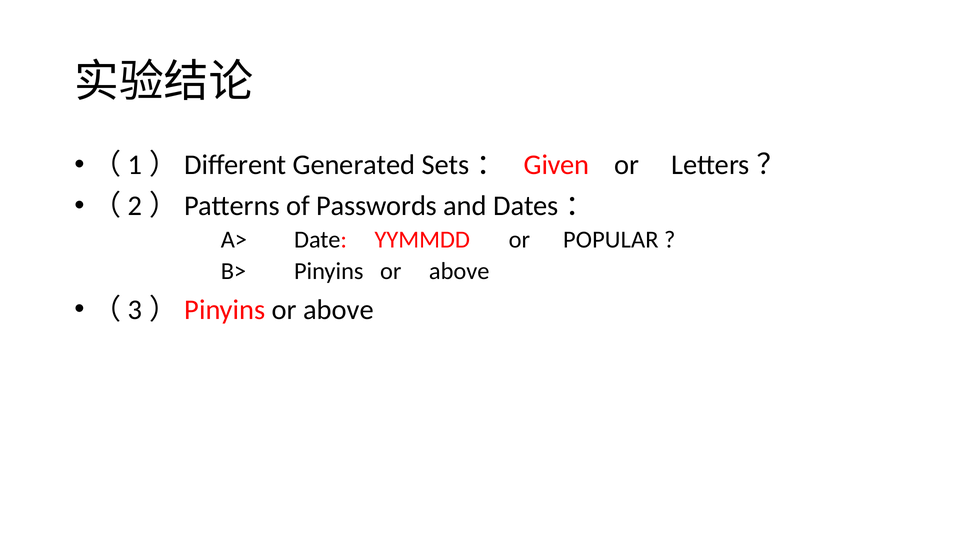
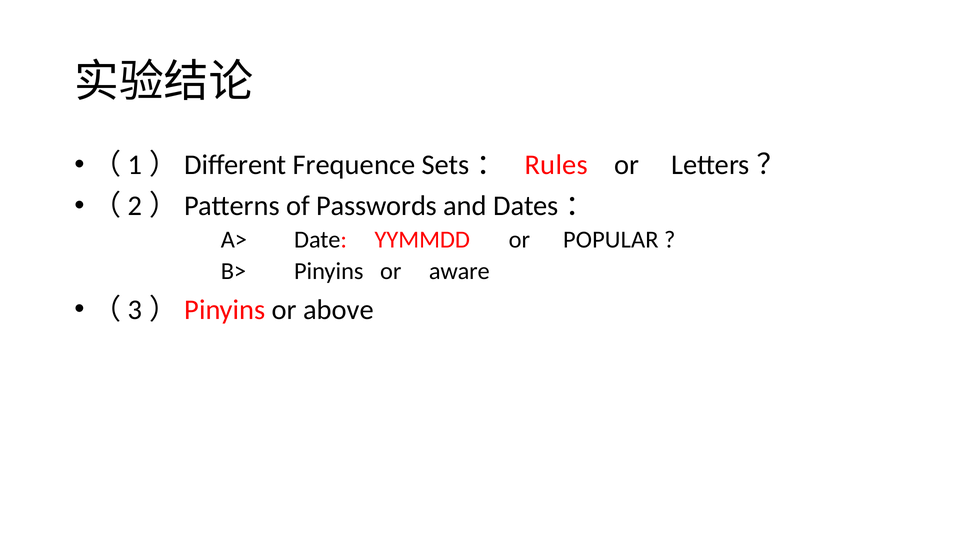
Generated: Generated -> Frequence
Given: Given -> Rules
Pinyins or above: above -> aware
